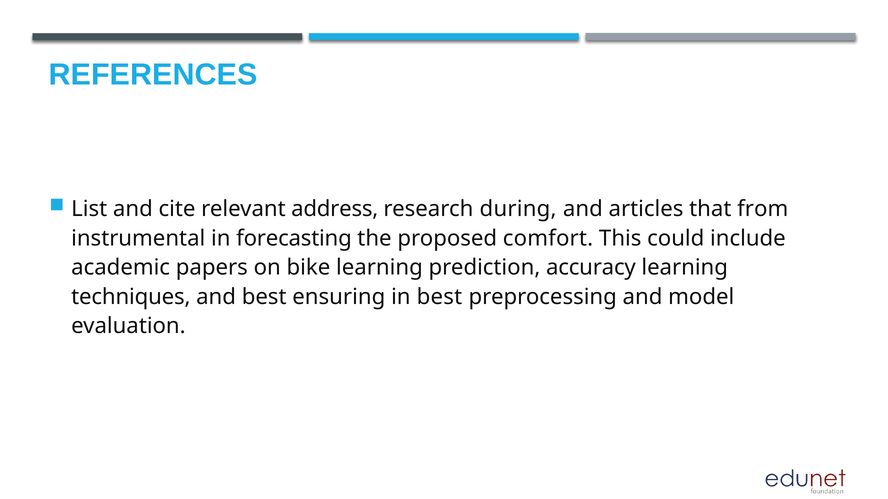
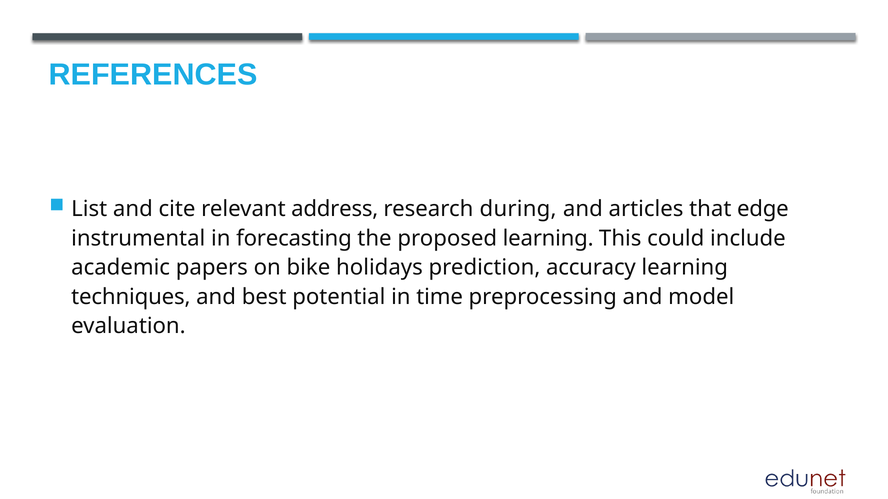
from: from -> edge
proposed comfort: comfort -> learning
bike learning: learning -> holidays
ensuring: ensuring -> potential
in best: best -> time
